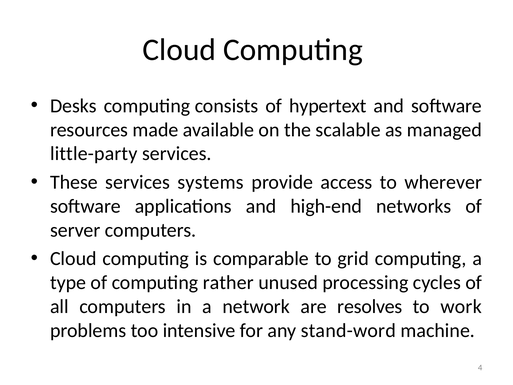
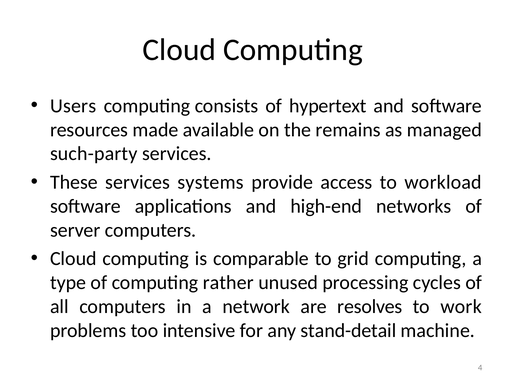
Desks: Desks -> Users
scalable: scalable -> remains
little-party: little-party -> such-party
wherever: wherever -> workload
stand-word: stand-word -> stand-detail
